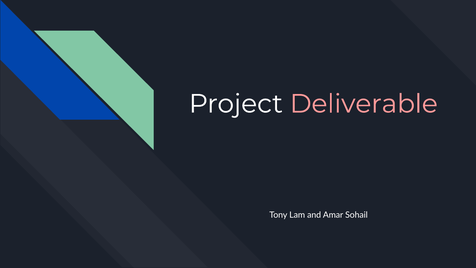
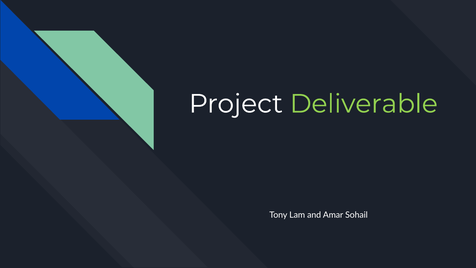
Deliverable colour: pink -> light green
